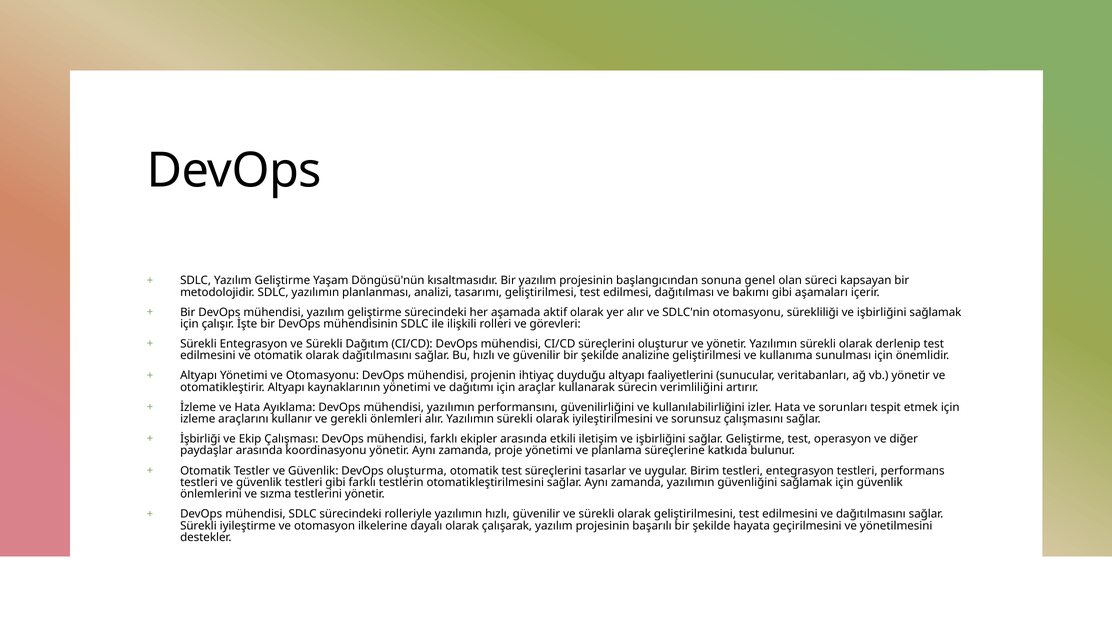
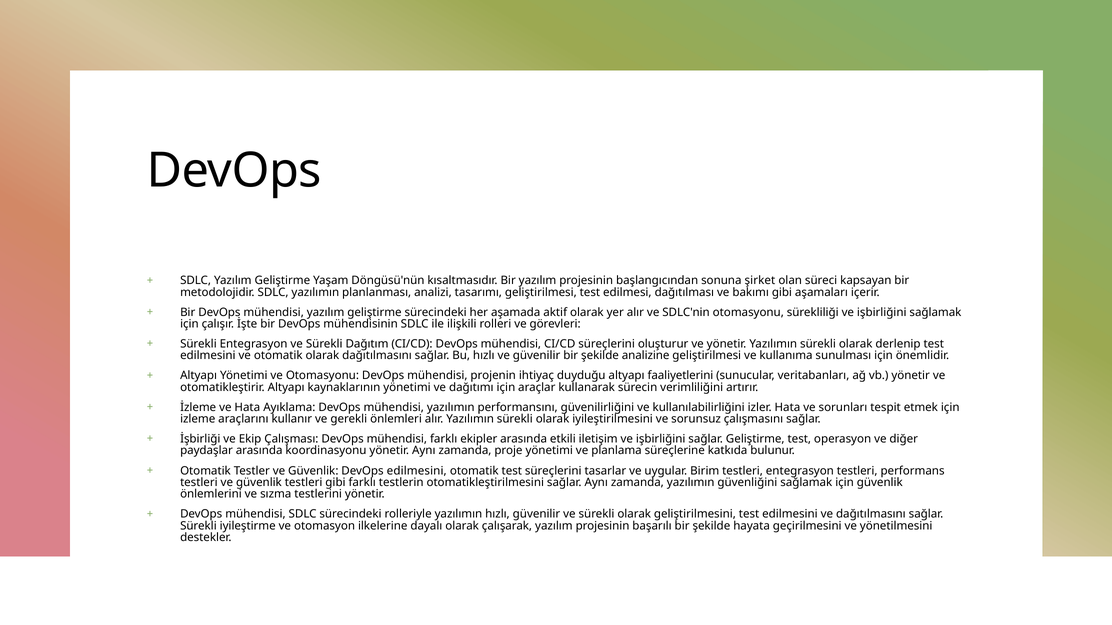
genel: genel -> şirket
DevOps oluşturma: oluşturma -> edilmesini
